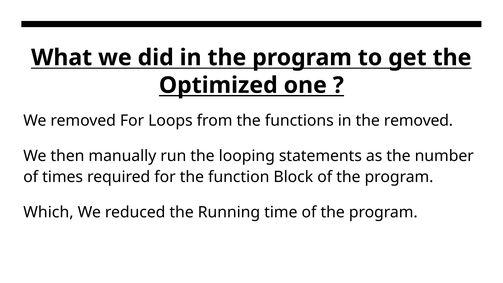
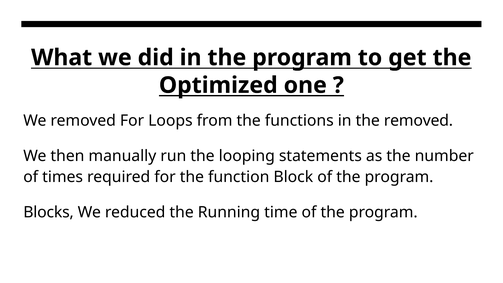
Which: Which -> Blocks
